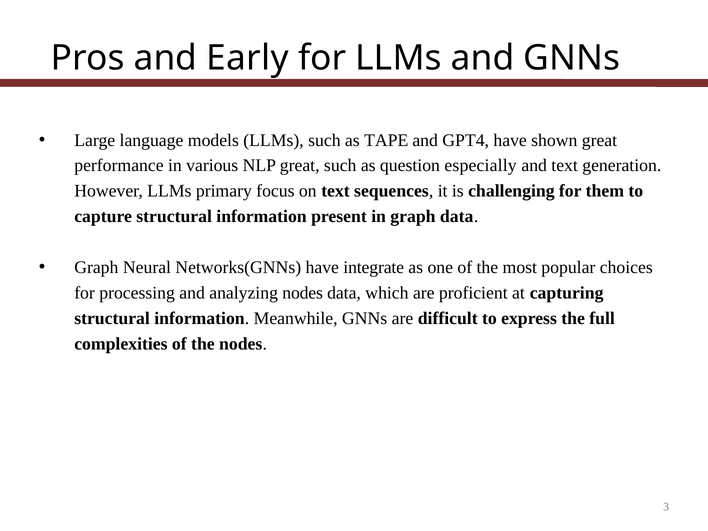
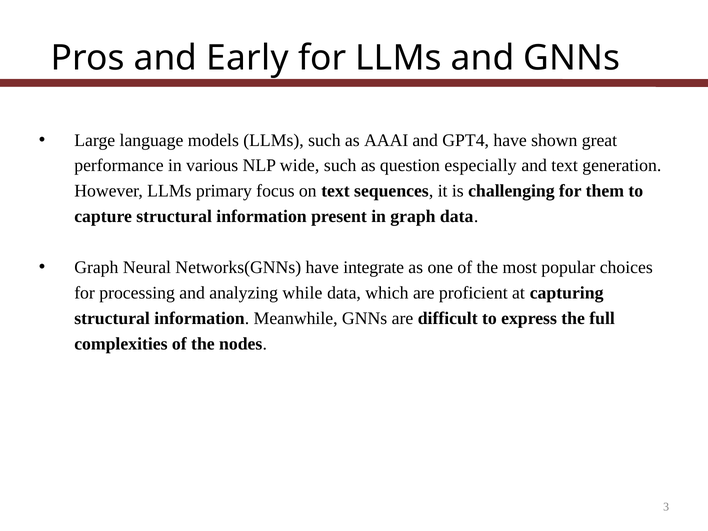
TAPE: TAPE -> AAAI
NLP great: great -> wide
analyzing nodes: nodes -> while
